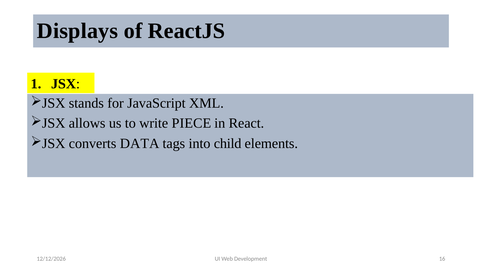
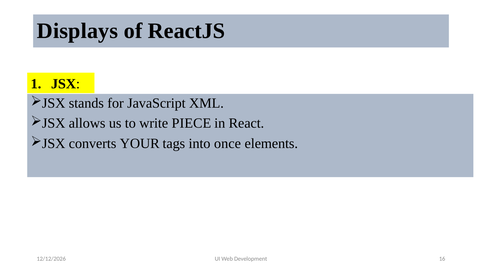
DATA: DATA -> YOUR
child: child -> once
